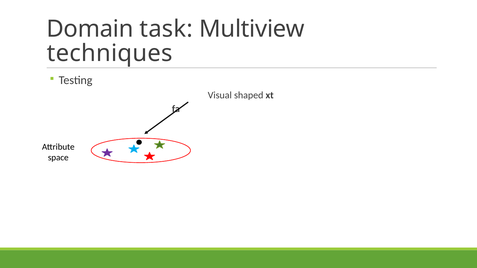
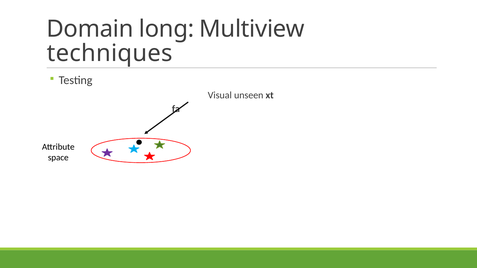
task: task -> long
shaped: shaped -> unseen
